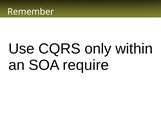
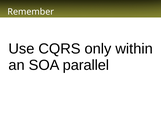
require: require -> parallel
